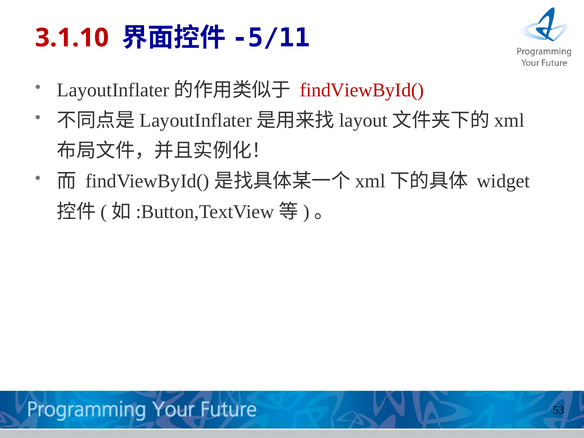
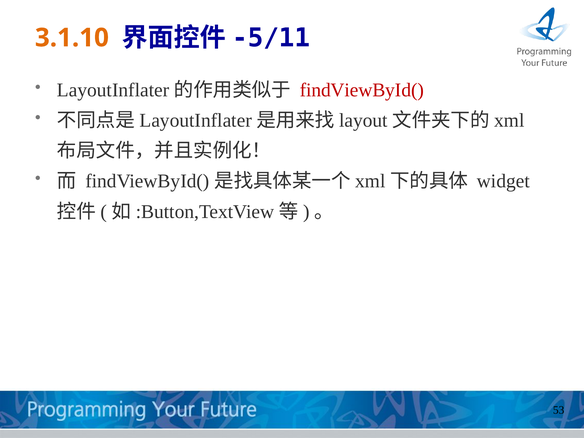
3.1.10 colour: red -> orange
